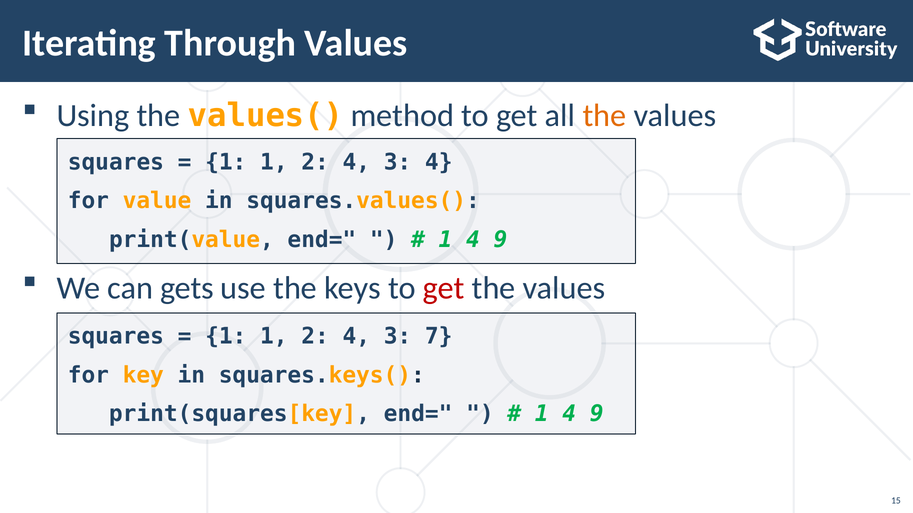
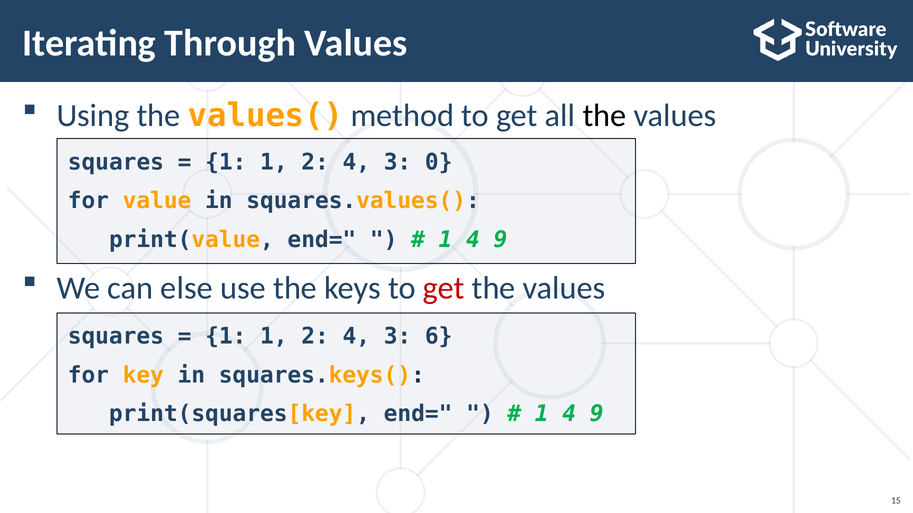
the at (604, 116) colour: orange -> black
3 4: 4 -> 0
gets: gets -> else
7: 7 -> 6
